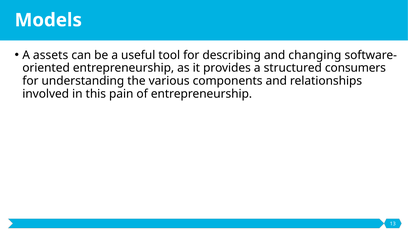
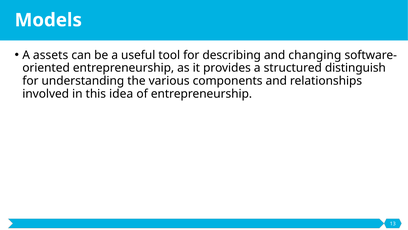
consumers: consumers -> distinguish
pain: pain -> idea
